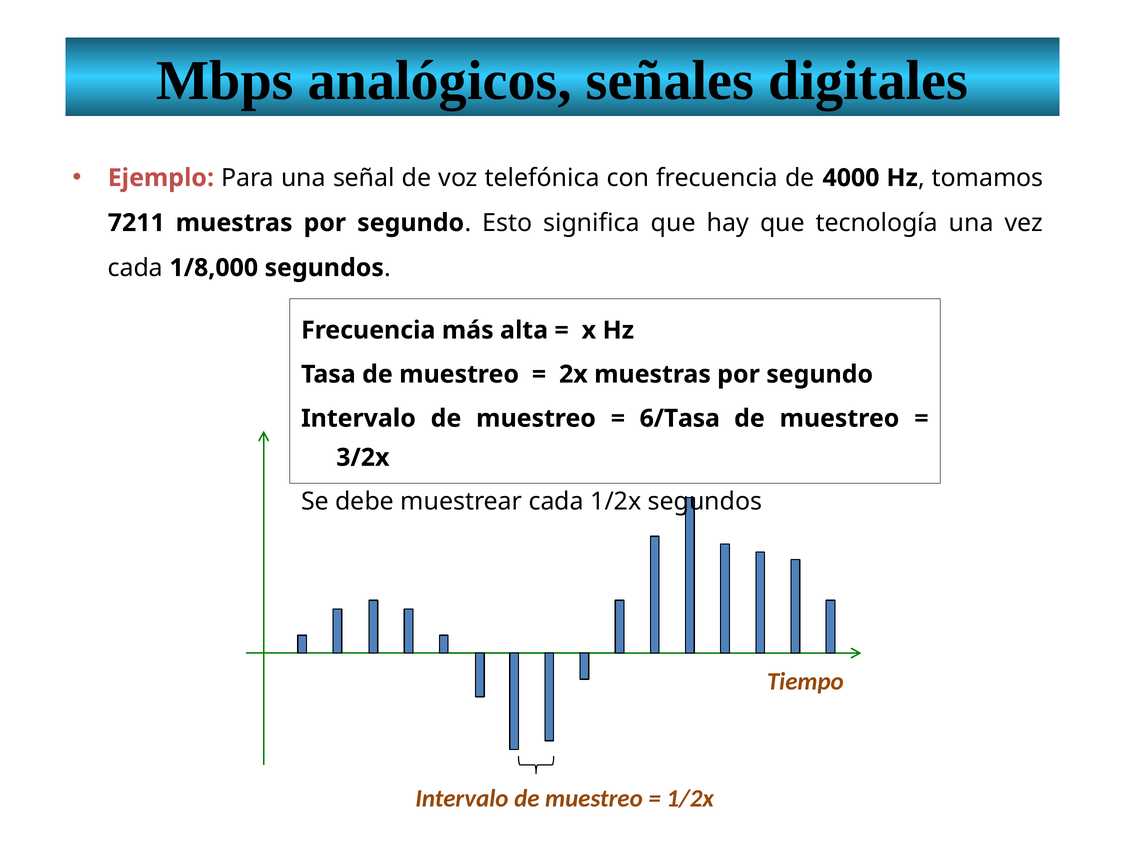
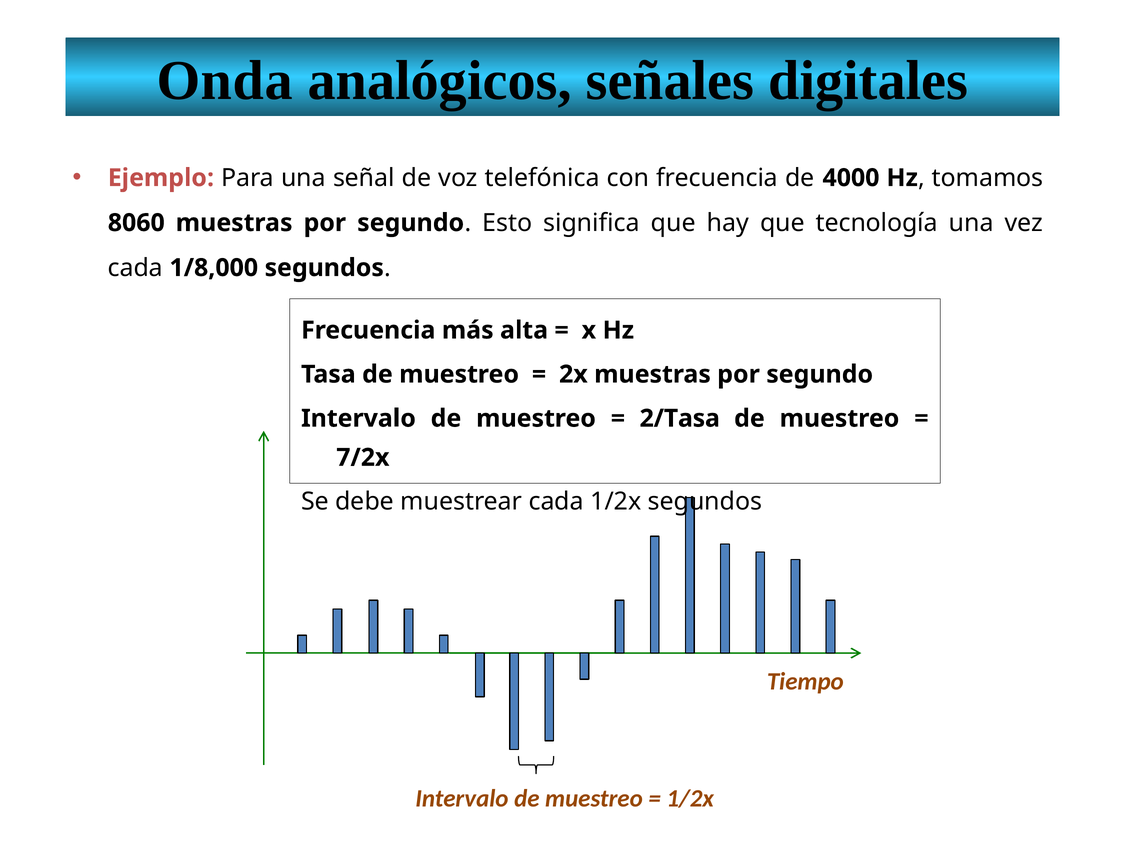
Mbps: Mbps -> Onda
7211: 7211 -> 8060
6/Tasa: 6/Tasa -> 2/Tasa
3/2x: 3/2x -> 7/2x
